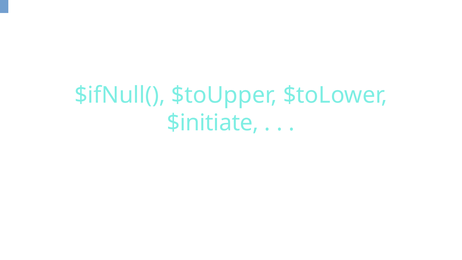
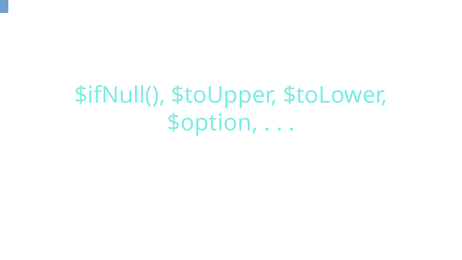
$initiate: $initiate -> $option
